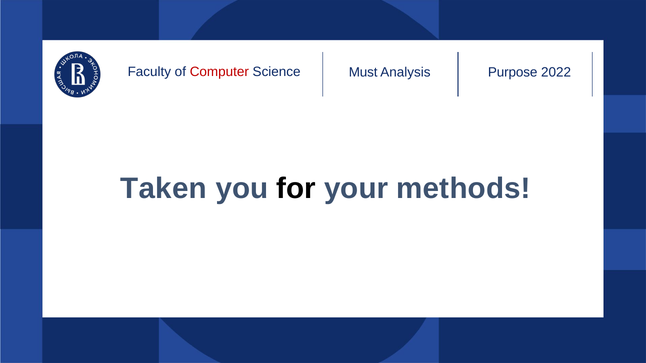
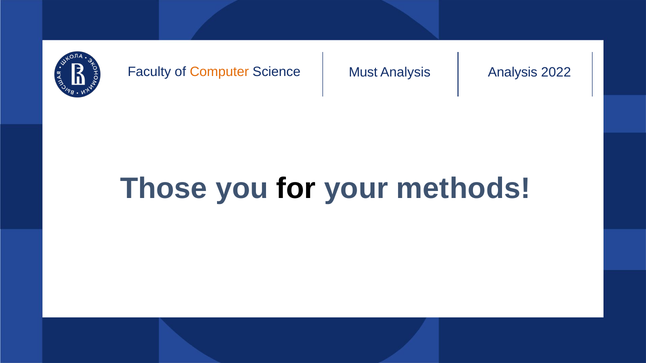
Computer colour: red -> orange
Analysis Purpose: Purpose -> Analysis
Taken: Taken -> Those
